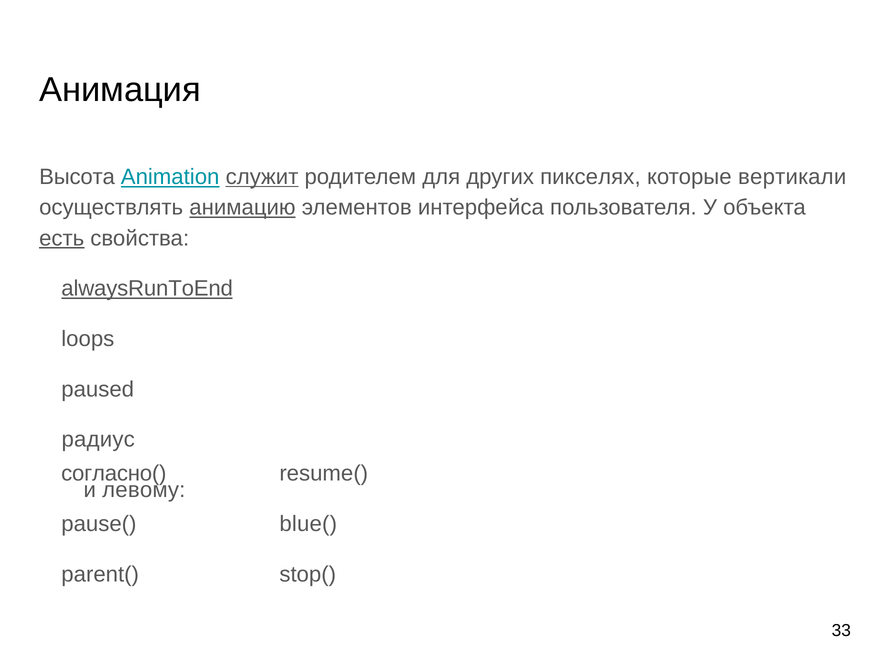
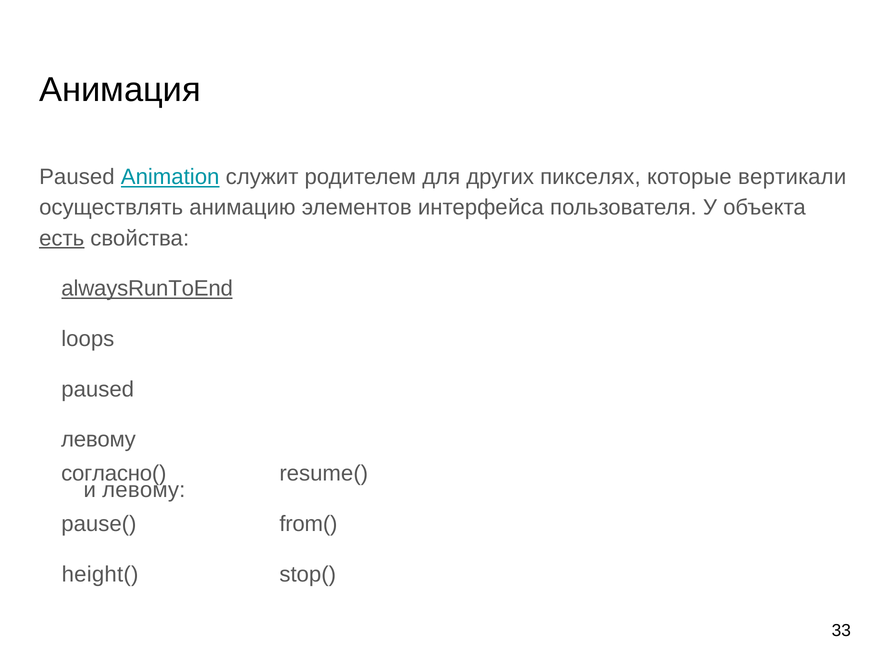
Высота at (77, 177): Высота -> Paused
служит underline: present -> none
анимацию underline: present -> none
радиус at (98, 440): радиус -> левому
blue(: blue( -> from(
parent(: parent( -> height(
